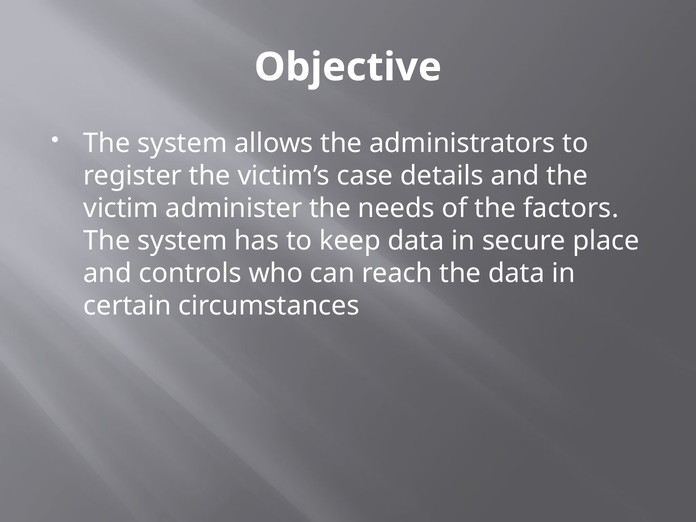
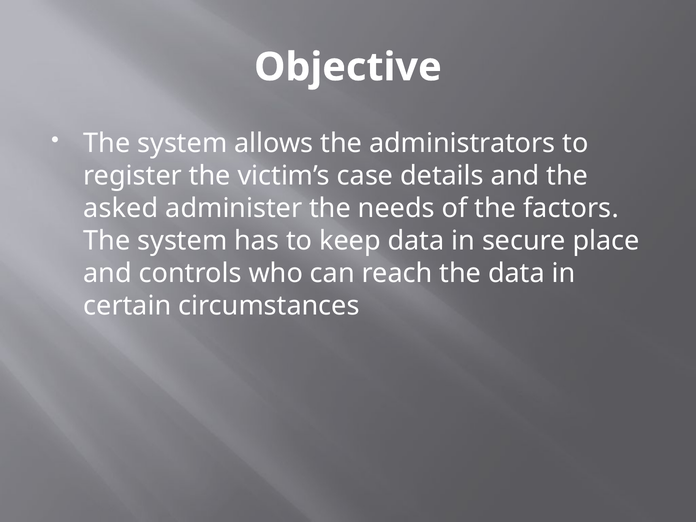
victim: victim -> asked
